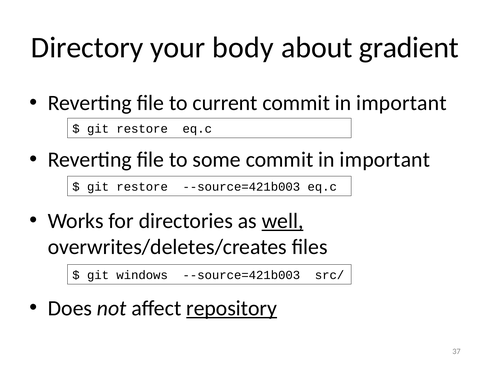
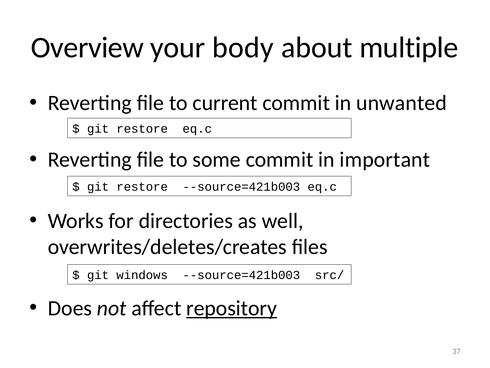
Directory: Directory -> Overview
gradient: gradient -> multiple
current commit in important: important -> unwanted
well underline: present -> none
